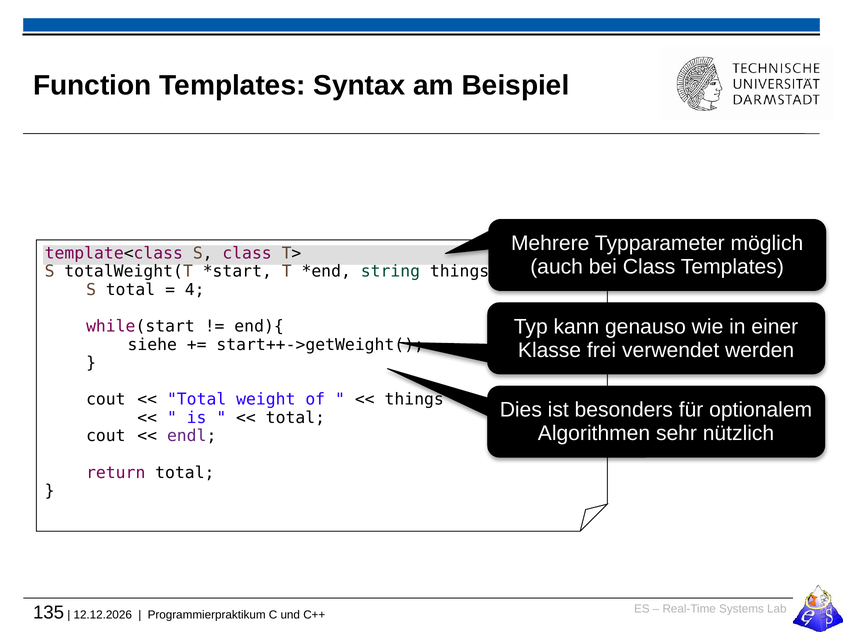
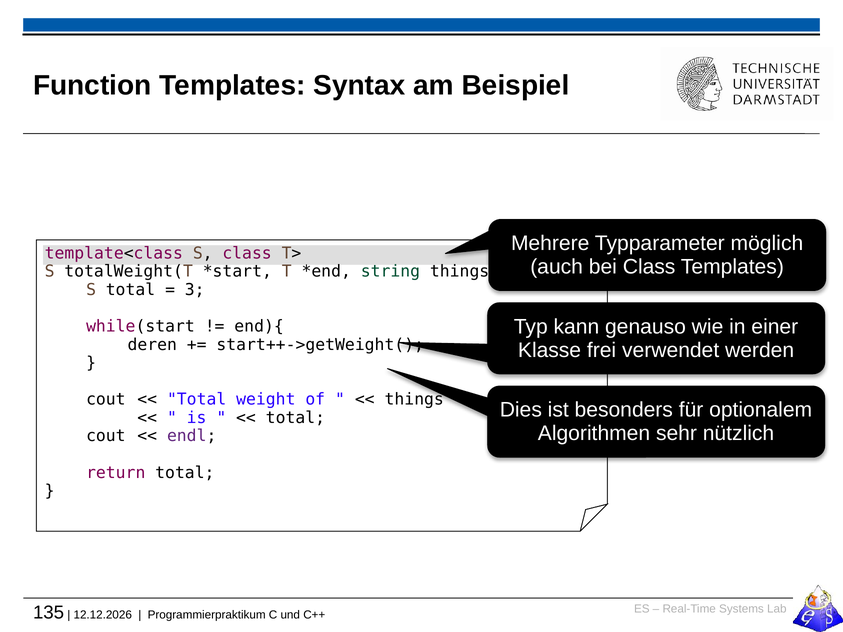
4: 4 -> 3
siehe: siehe -> deren
